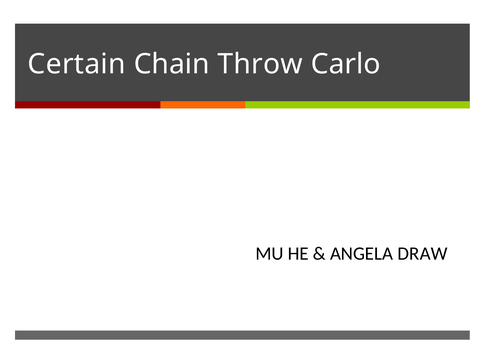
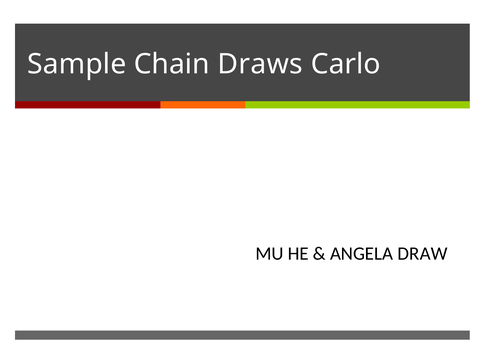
Certain: Certain -> Sample
Throw: Throw -> Draws
